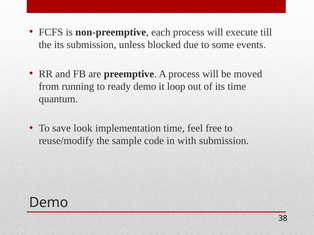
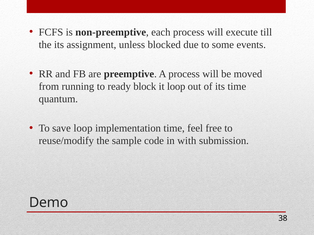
its submission: submission -> assignment
ready demo: demo -> block
save look: look -> loop
